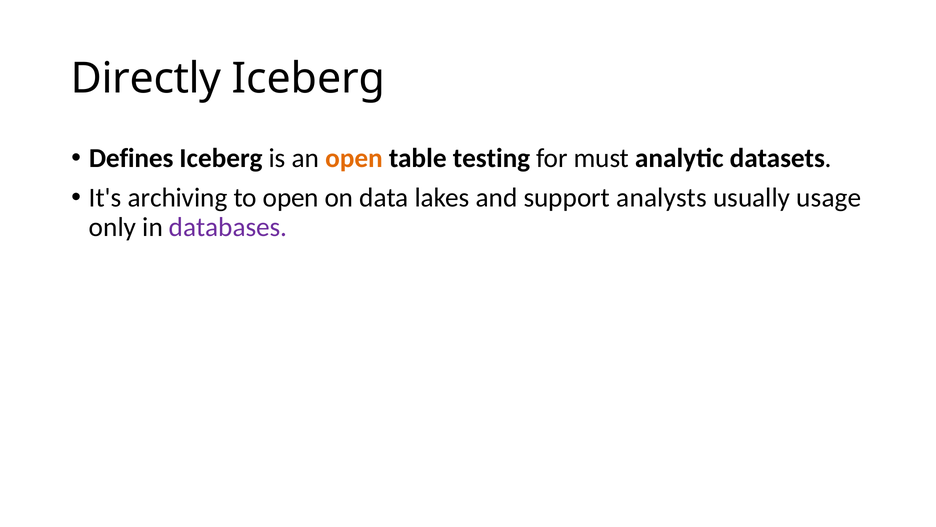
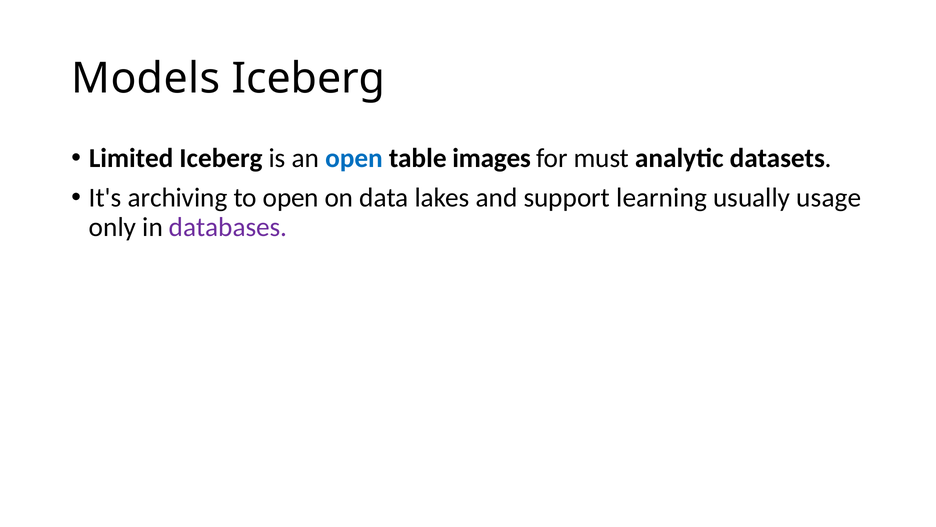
Directly: Directly -> Models
Defines: Defines -> Limited
open at (354, 158) colour: orange -> blue
testing: testing -> images
analysts: analysts -> learning
